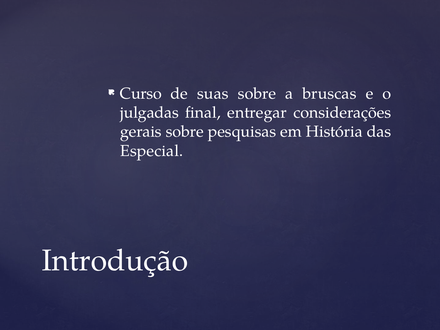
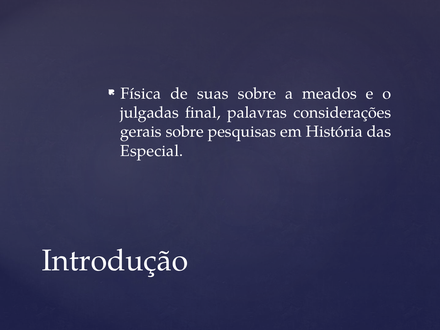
Curso: Curso -> Física
bruscas: bruscas -> meados
entregar: entregar -> palavras
